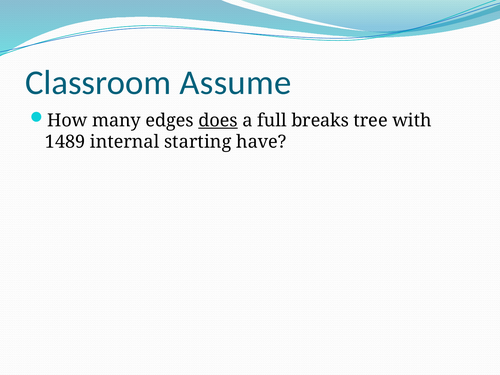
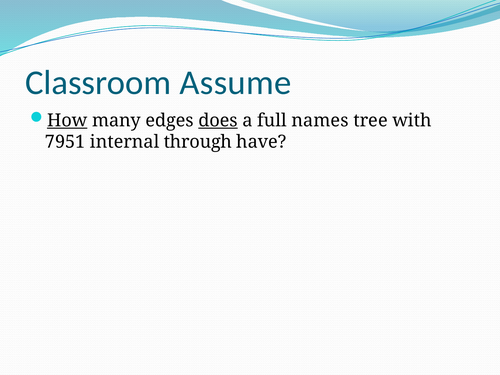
How underline: none -> present
breaks: breaks -> names
1489: 1489 -> 7951
starting: starting -> through
